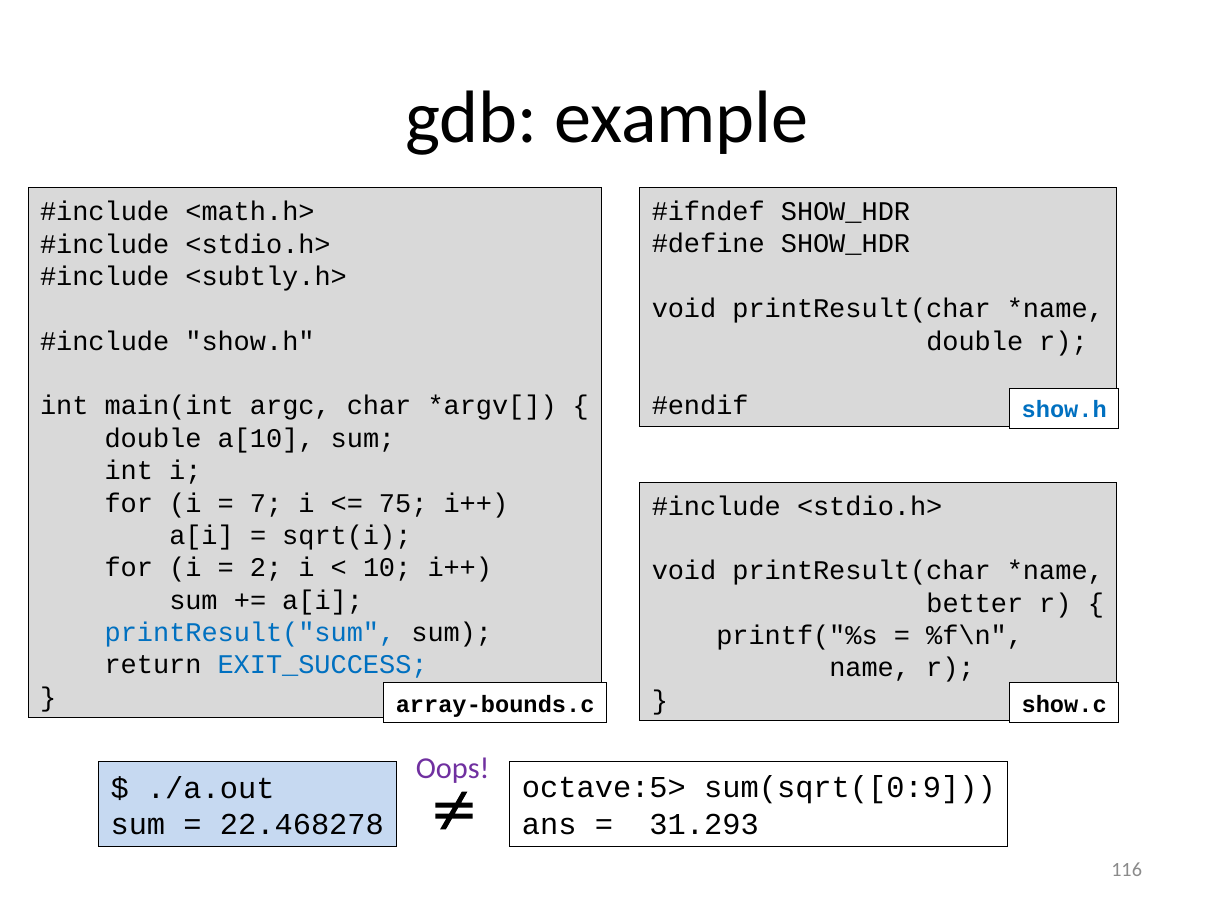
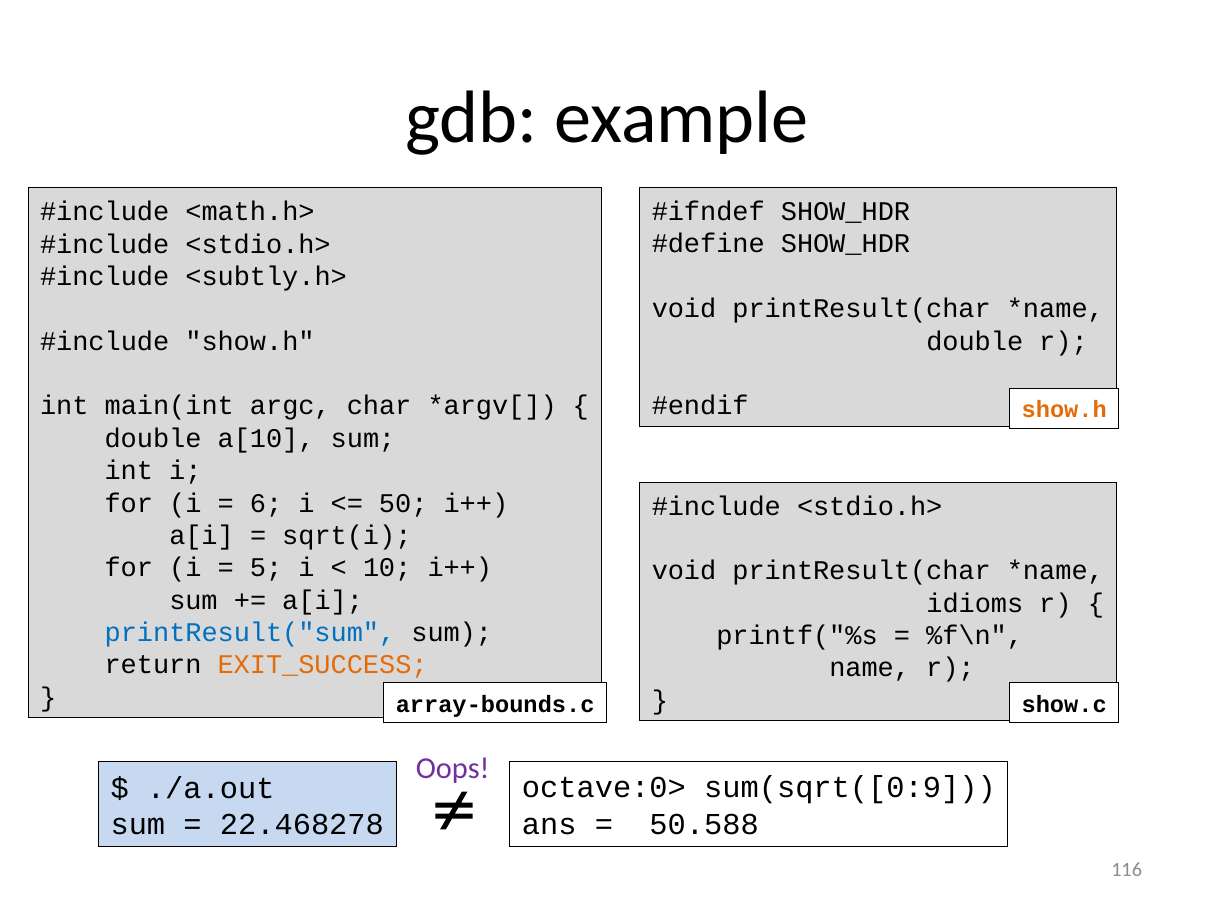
show.h at (1064, 410) colour: blue -> orange
7: 7 -> 6
75: 75 -> 50
2: 2 -> 5
better: better -> idioms
EXIT_SUCCESS colour: blue -> orange
octave:5>: octave:5> -> octave:0>
31.293: 31.293 -> 50.588
